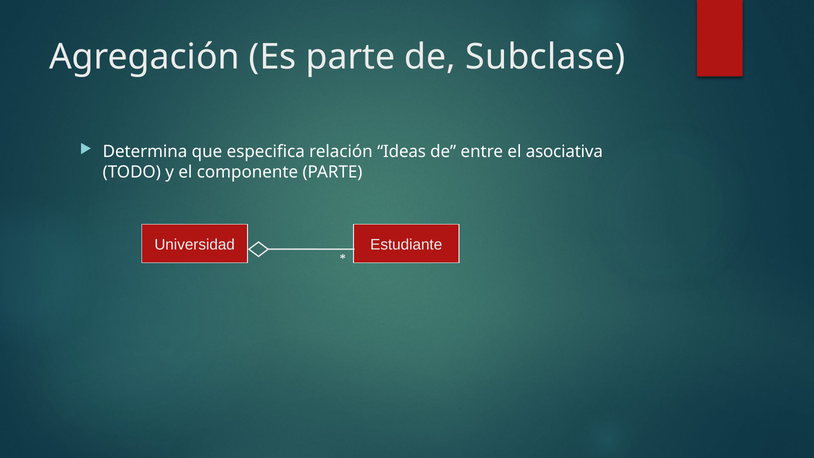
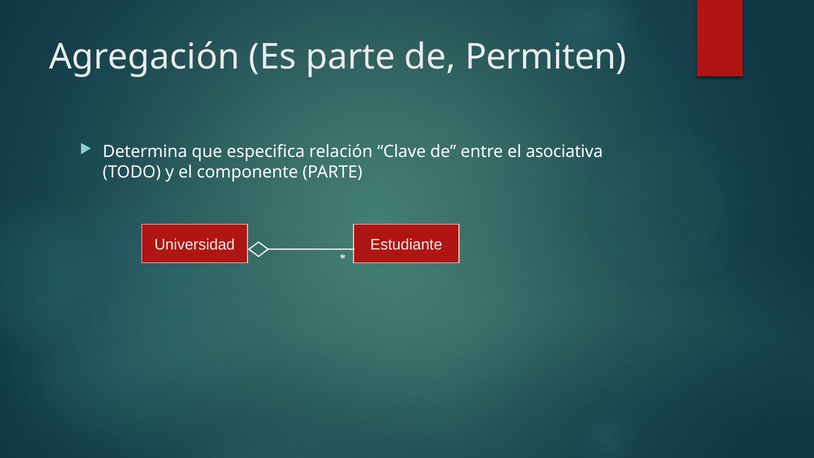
Subclase: Subclase -> Permiten
Ideas: Ideas -> Clave
